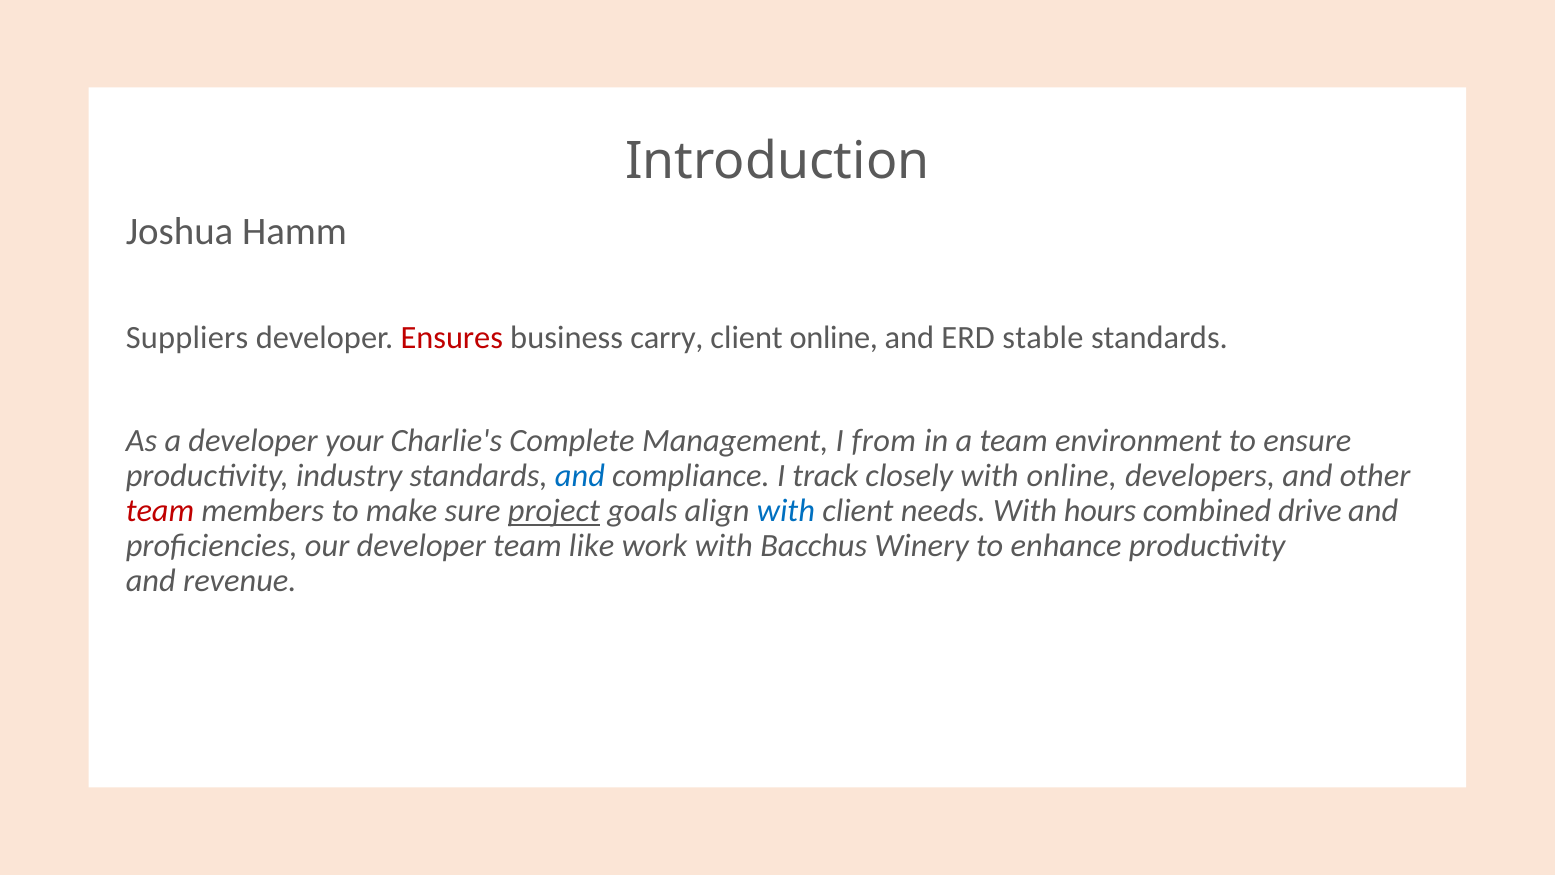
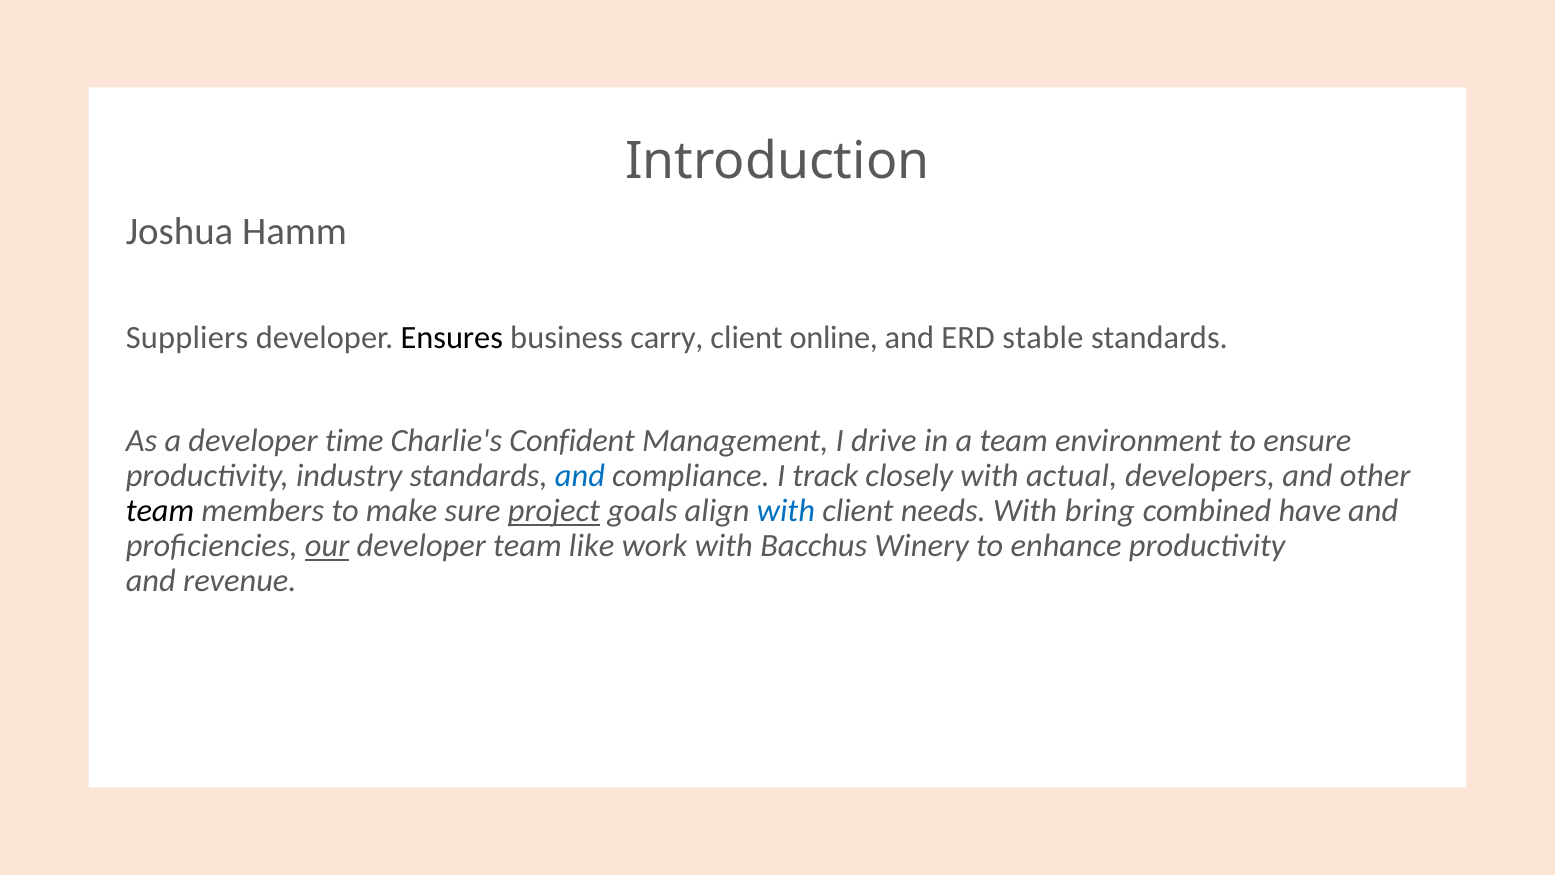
Ensures colour: red -> black
your: your -> time
Complete: Complete -> Confident
from: from -> drive
with online: online -> actual
team at (160, 510) colour: red -> black
hours: hours -> bring
drive: drive -> have
our underline: none -> present
